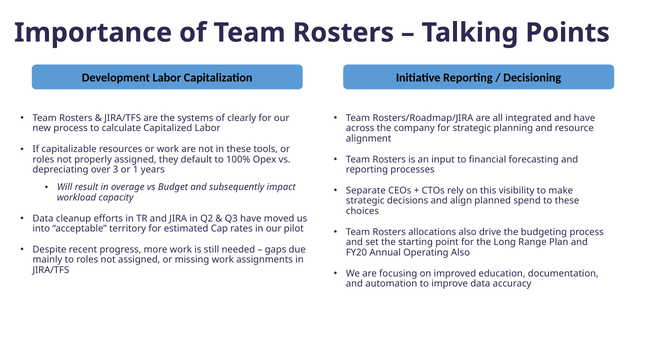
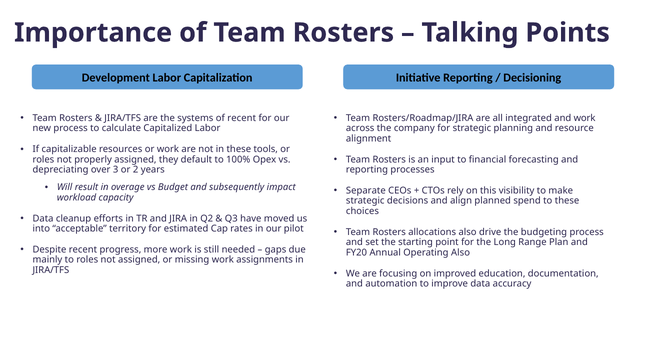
of clearly: clearly -> recent
and have: have -> work
1: 1 -> 2
